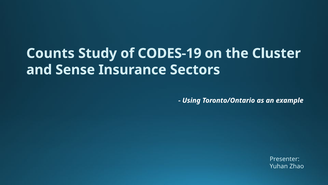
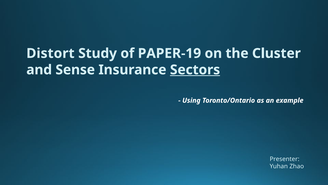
Counts: Counts -> Distort
CODES-19: CODES-19 -> PAPER-19
Sectors underline: none -> present
